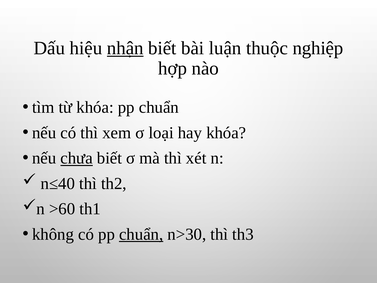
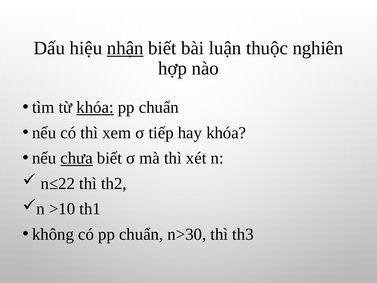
nghiệp: nghiệp -> nghiên
khóa at (95, 107) underline: none -> present
loại: loại -> tiếp
n≤40: n≤40 -> n≤22
>60: >60 -> >10
chuẩn at (141, 234) underline: present -> none
